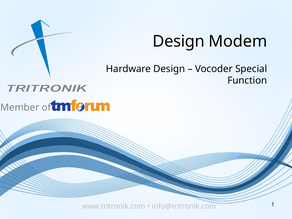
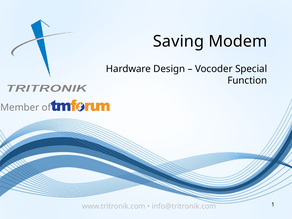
Design at (179, 41): Design -> Saving
